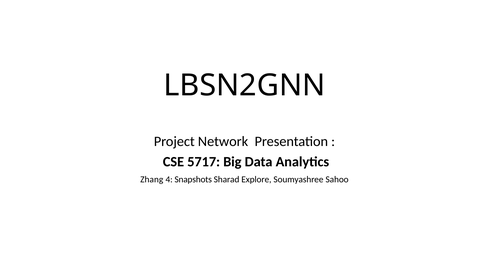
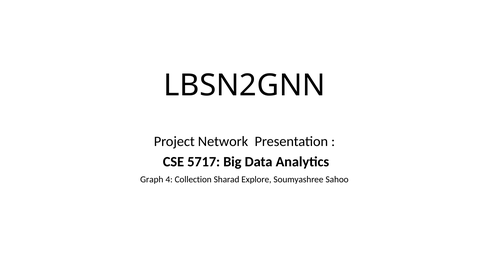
Zhang: Zhang -> Graph
Snapshots: Snapshots -> Collection
